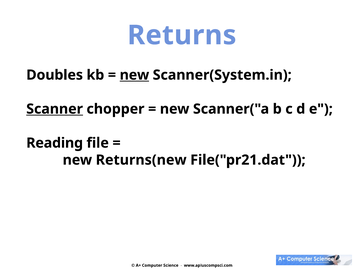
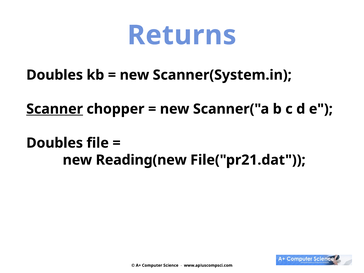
new at (134, 75) underline: present -> none
Reading at (55, 143): Reading -> Doubles
Returns(new: Returns(new -> Reading(new
